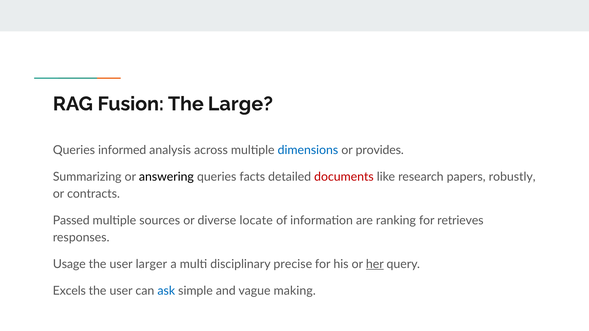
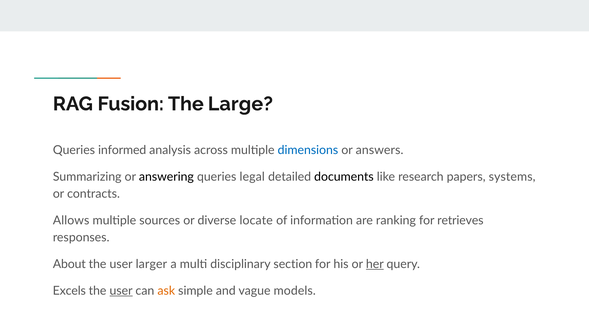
provides: provides -> answers
facts: facts -> legal
documents colour: red -> black
robustly: robustly -> systems
Passed: Passed -> Allows
Usage: Usage -> About
precise: precise -> section
user at (121, 291) underline: none -> present
ask colour: blue -> orange
making: making -> models
